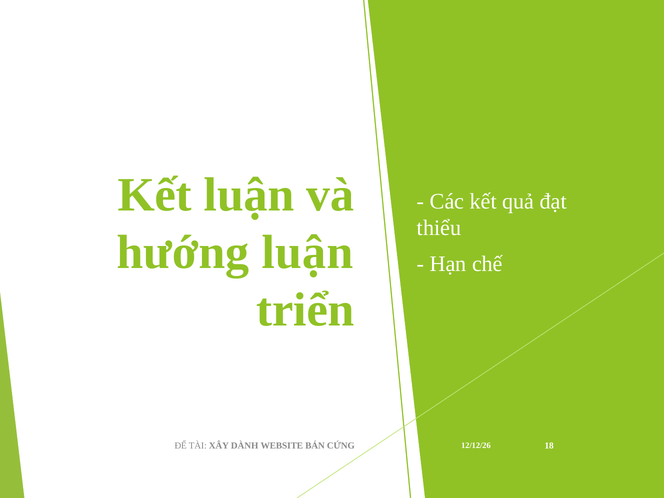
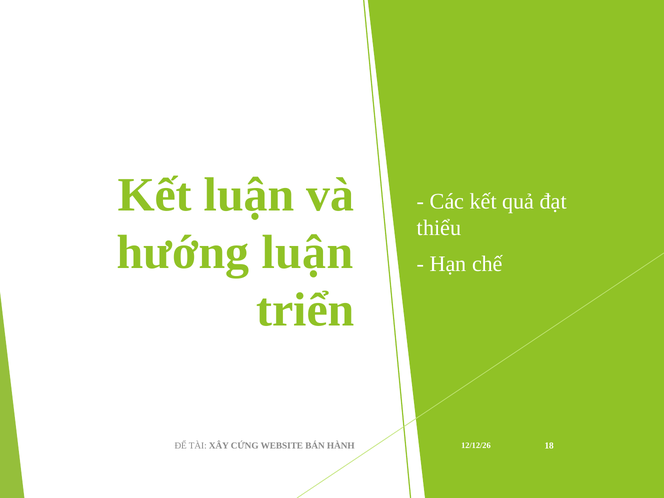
DÀNH: DÀNH -> CỨNG
CỨNG: CỨNG -> HÀNH
